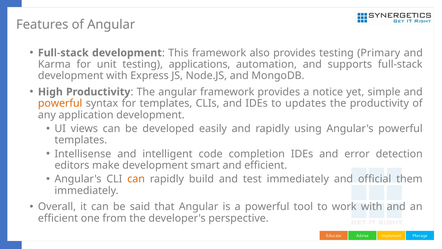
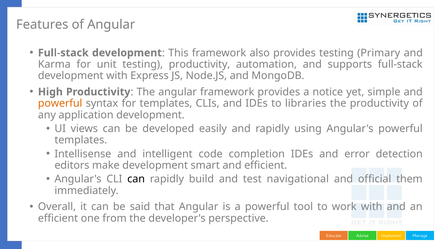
testing applications: applications -> productivity
updates: updates -> libraries
can at (136, 179) colour: orange -> black
test immediately: immediately -> navigational
